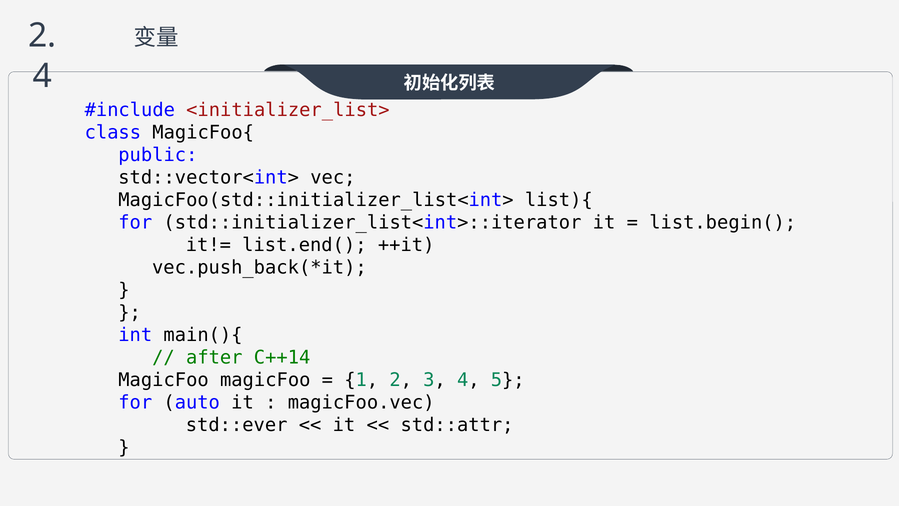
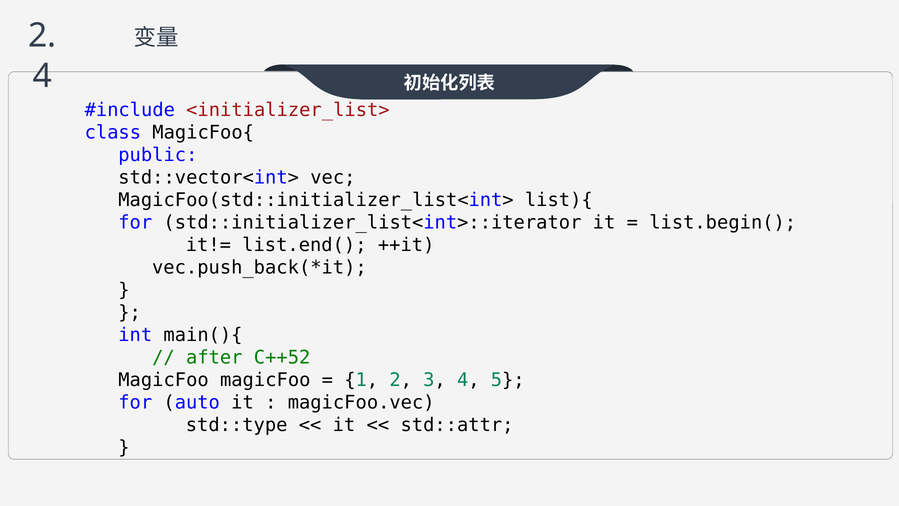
C++14: C++14 -> C++52
std::ever: std::ever -> std::type
